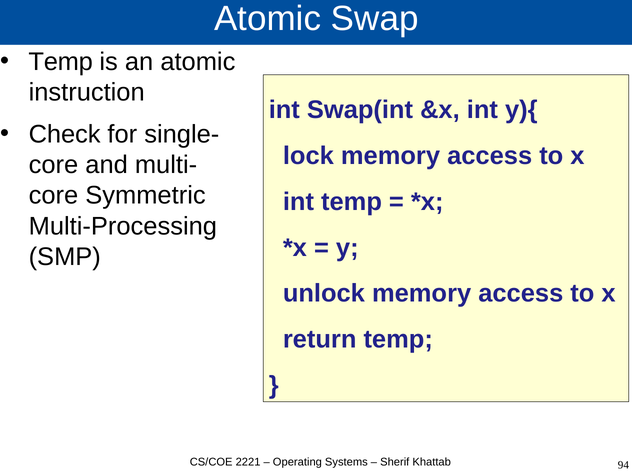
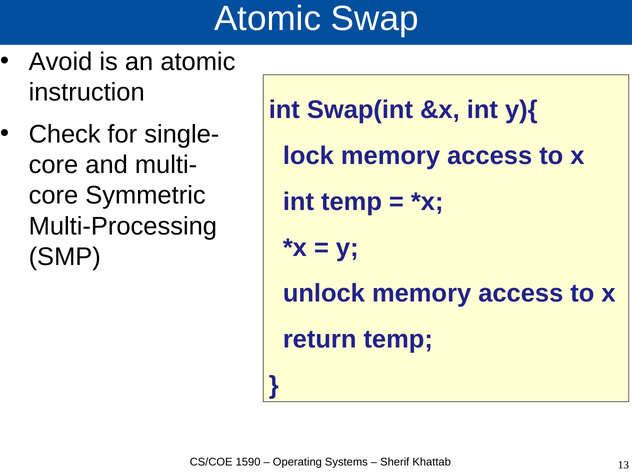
Temp at (61, 62): Temp -> Avoid
2221: 2221 -> 1590
94: 94 -> 13
